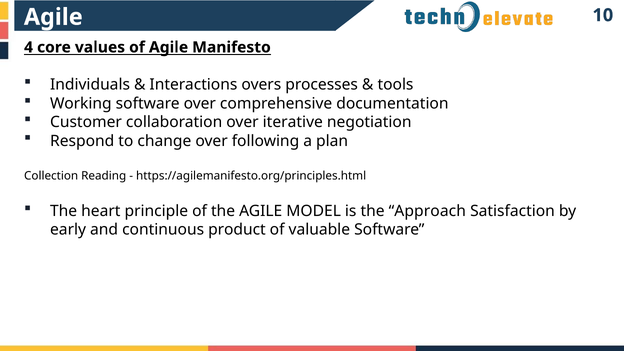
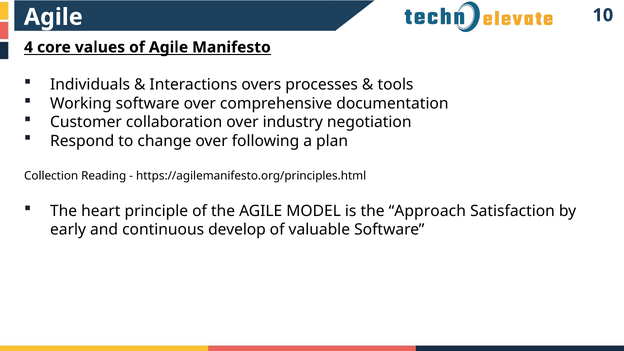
iterative: iterative -> industry
product: product -> develop
